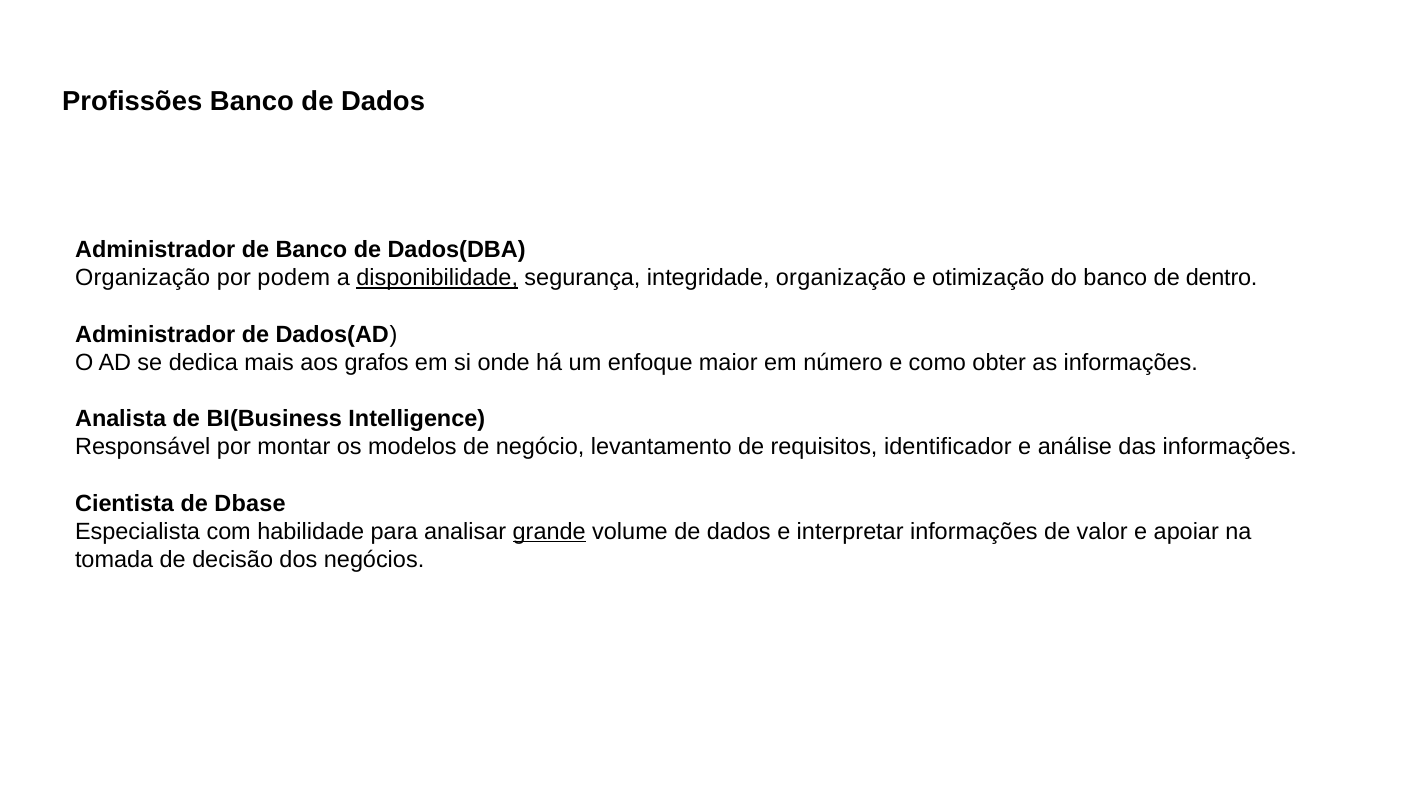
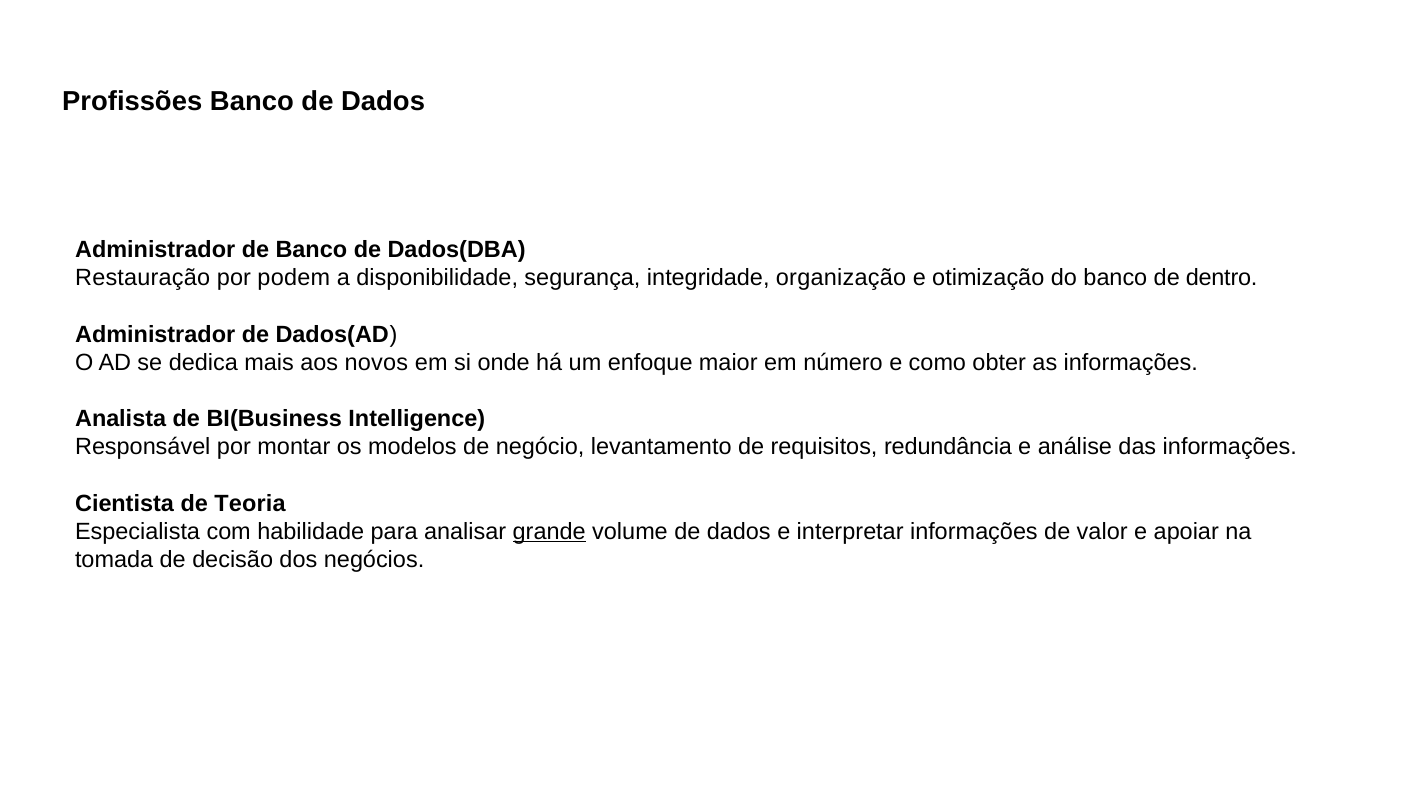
Organização at (143, 278): Organização -> Restauração
disponibilidade underline: present -> none
grafos: grafos -> novos
identificador: identificador -> redundância
Dbase: Dbase -> Teoria
